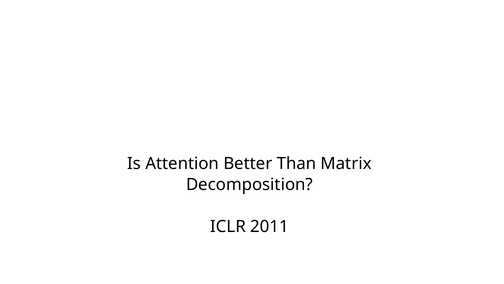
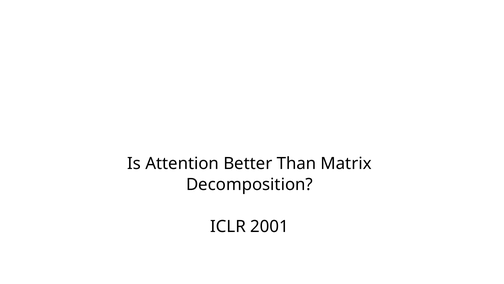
2011: 2011 -> 2001
